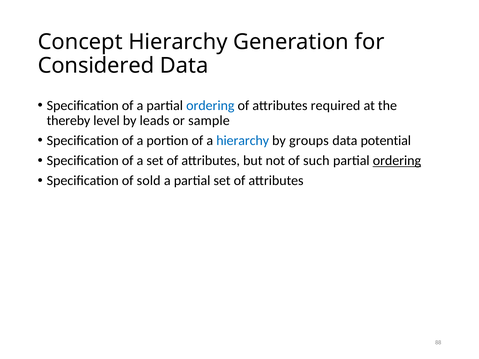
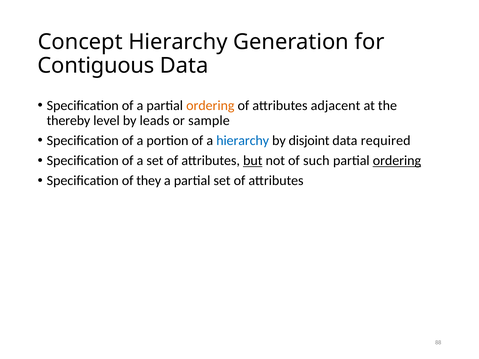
Considered: Considered -> Contiguous
ordering at (210, 105) colour: blue -> orange
required: required -> adjacent
groups: groups -> disjoint
potential: potential -> required
but underline: none -> present
sold: sold -> they
